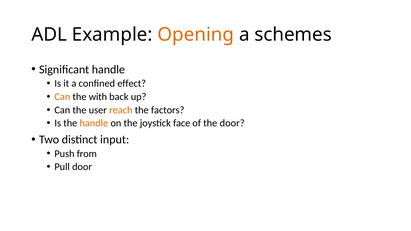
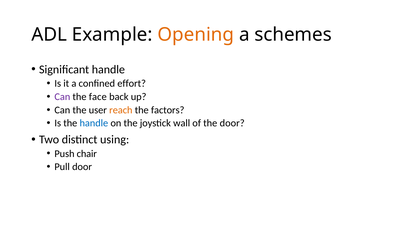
effect: effect -> effort
Can at (62, 97) colour: orange -> purple
with: with -> face
handle at (94, 123) colour: orange -> blue
face: face -> wall
input: input -> using
from: from -> chair
